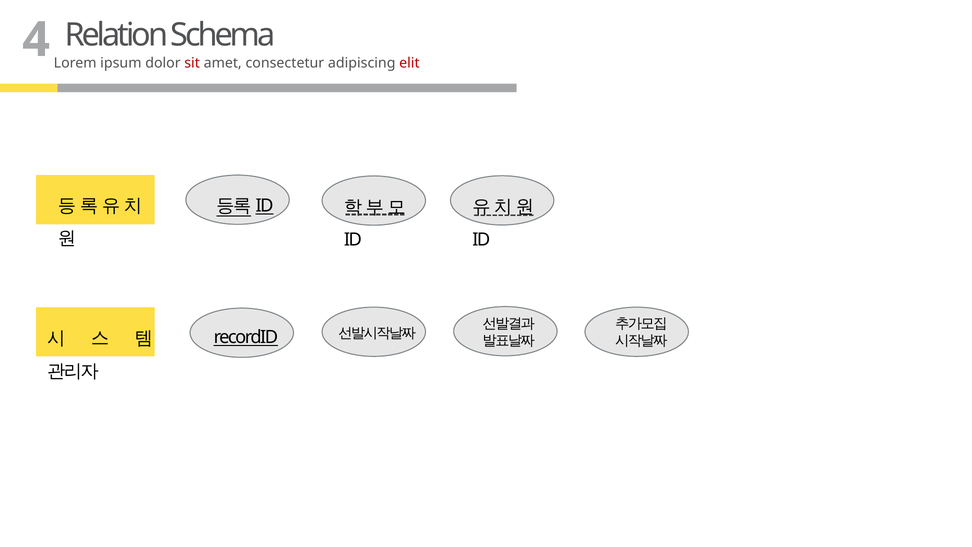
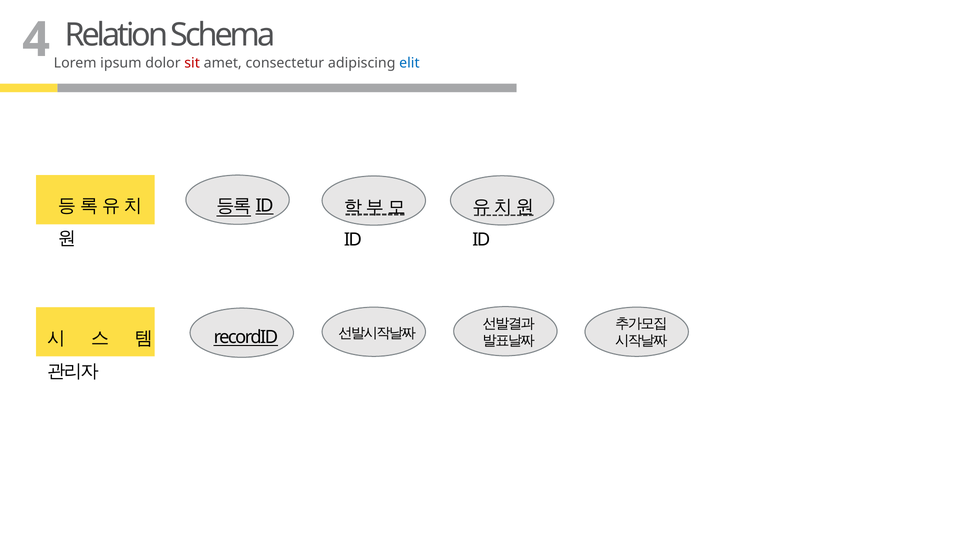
elit colour: red -> blue
